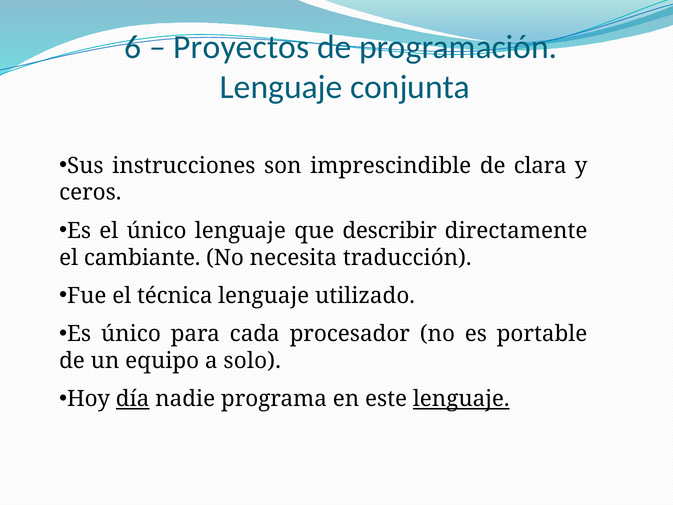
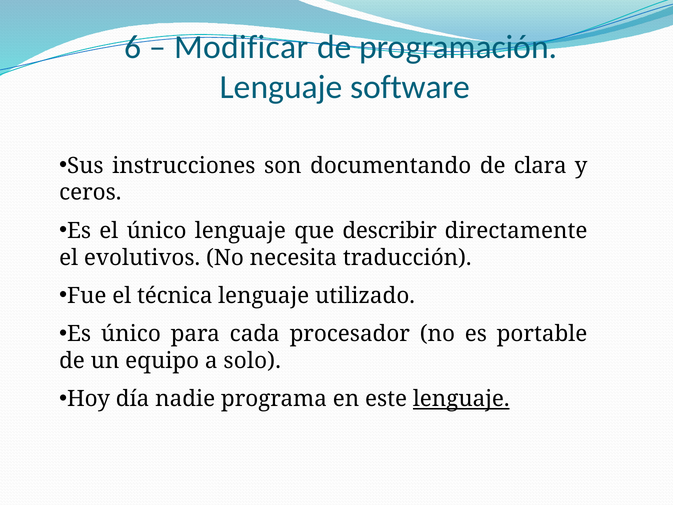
Proyectos: Proyectos -> Modificar
conjunta: conjunta -> software
imprescindible: imprescindible -> documentando
cambiante: cambiante -> evolutivos
día underline: present -> none
